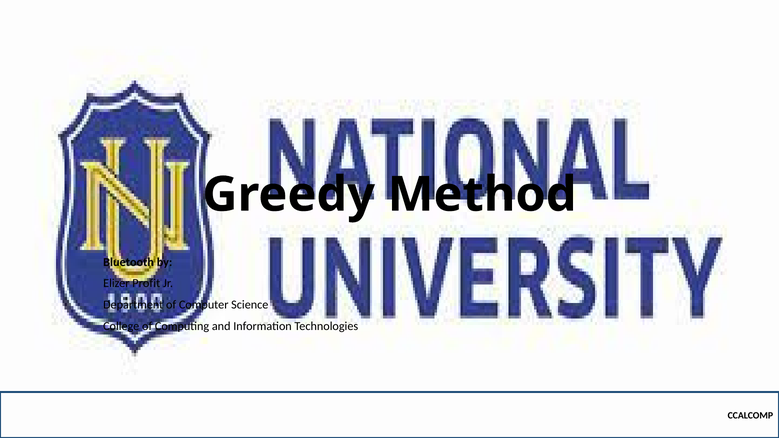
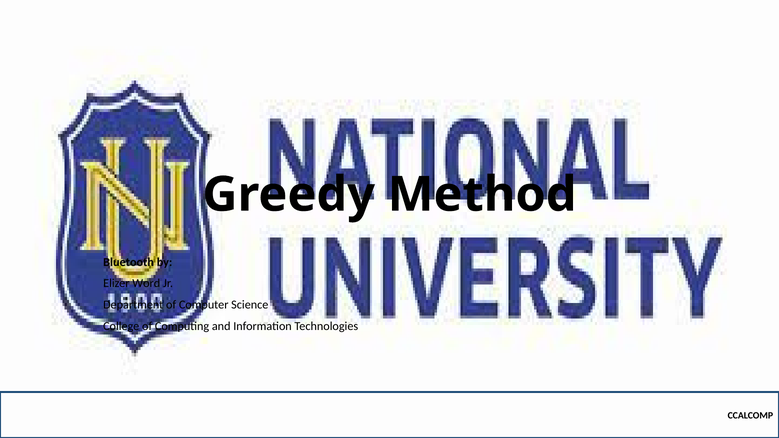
Profit: Profit -> Word
